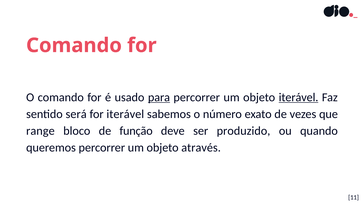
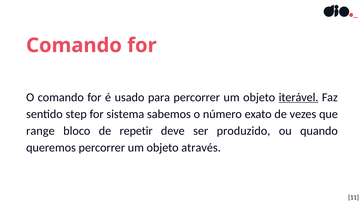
para underline: present -> none
será: será -> step
for iterável: iterável -> sistema
função: função -> repetir
